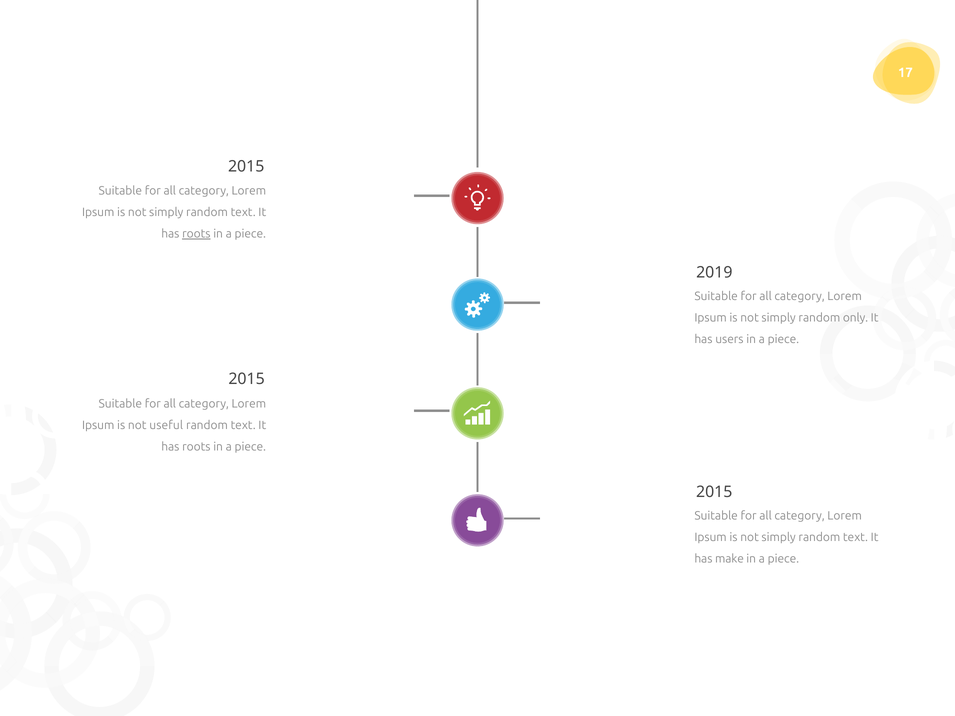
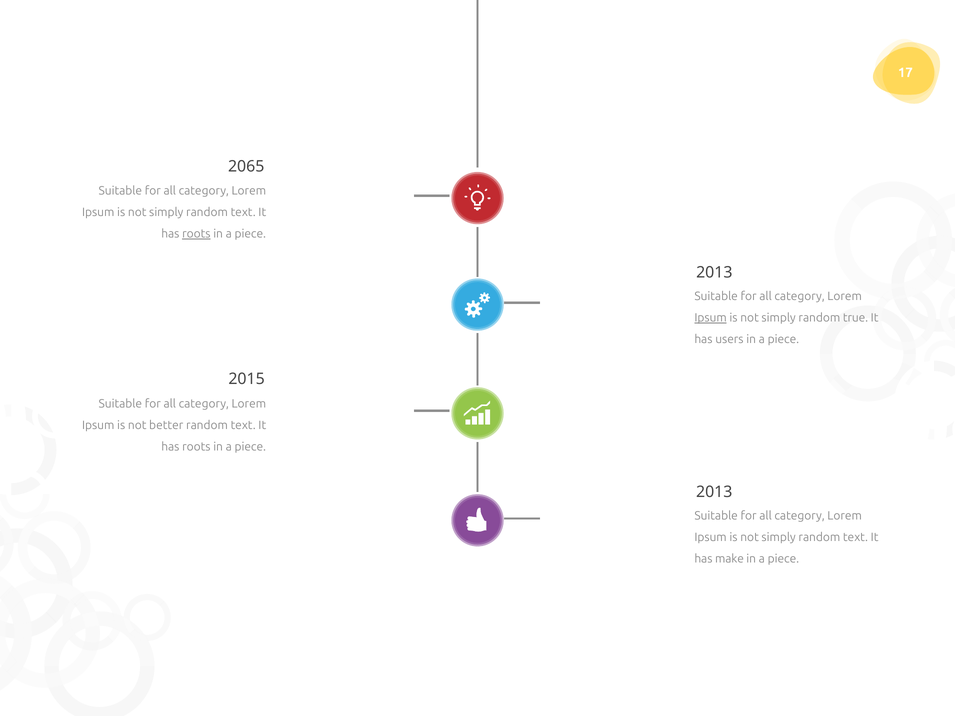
2015 at (246, 166): 2015 -> 2065
2019 at (714, 273): 2019 -> 2013
Ipsum at (711, 318) underline: none -> present
only: only -> true
useful: useful -> better
2015 at (714, 492): 2015 -> 2013
